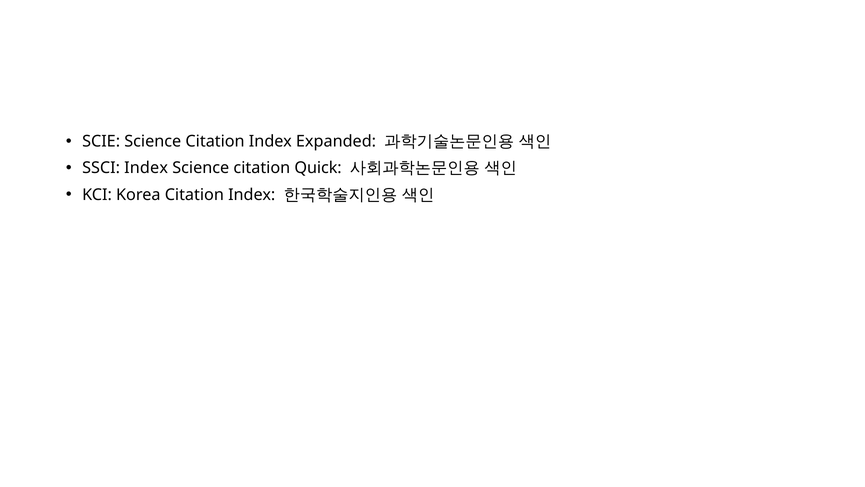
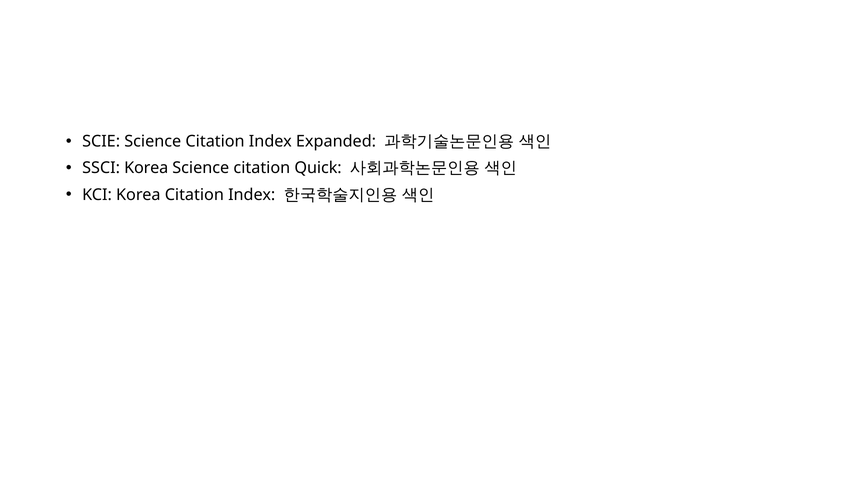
SSCI Index: Index -> Korea
